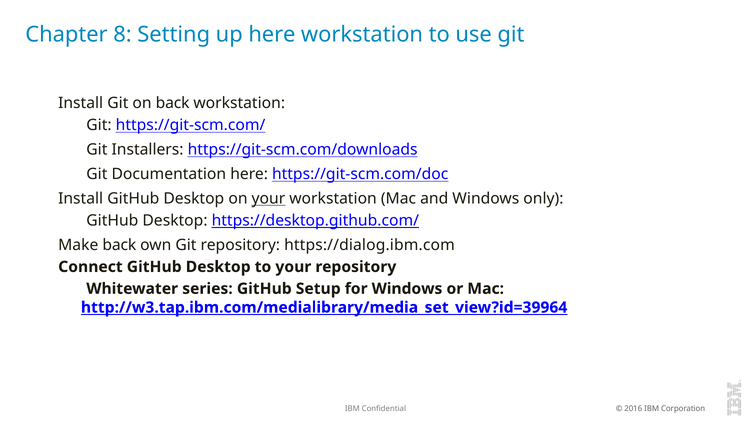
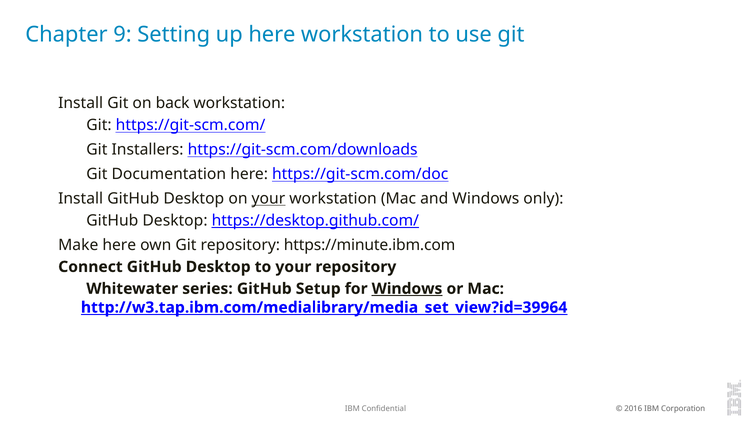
8: 8 -> 9
Make back: back -> here
https://dialog.ibm.com: https://dialog.ibm.com -> https://minute.ibm.com
Windows at (407, 289) underline: none -> present
